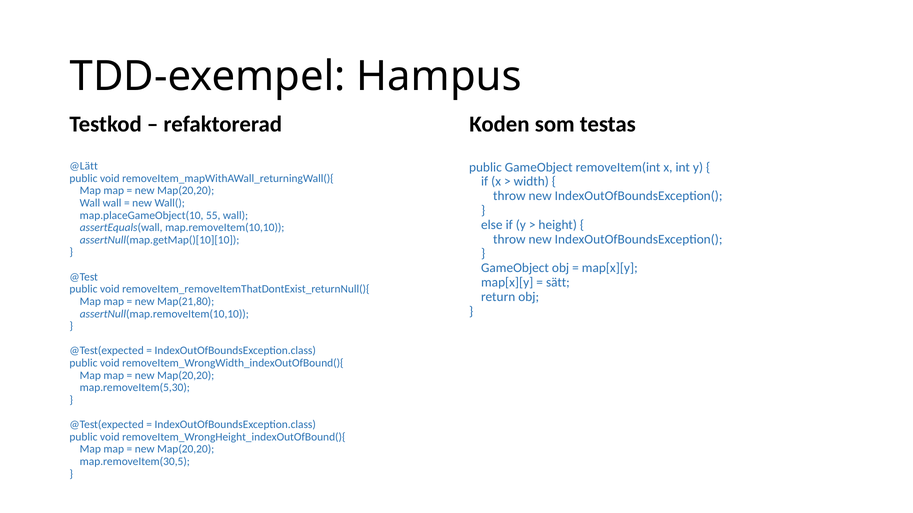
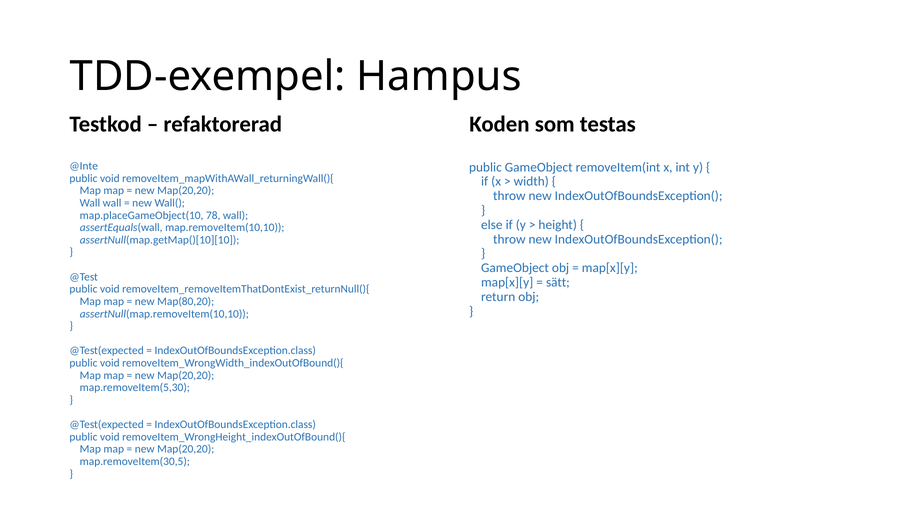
@Lätt: @Lätt -> @Inte
55: 55 -> 78
Map(21,80: Map(21,80 -> Map(80,20
